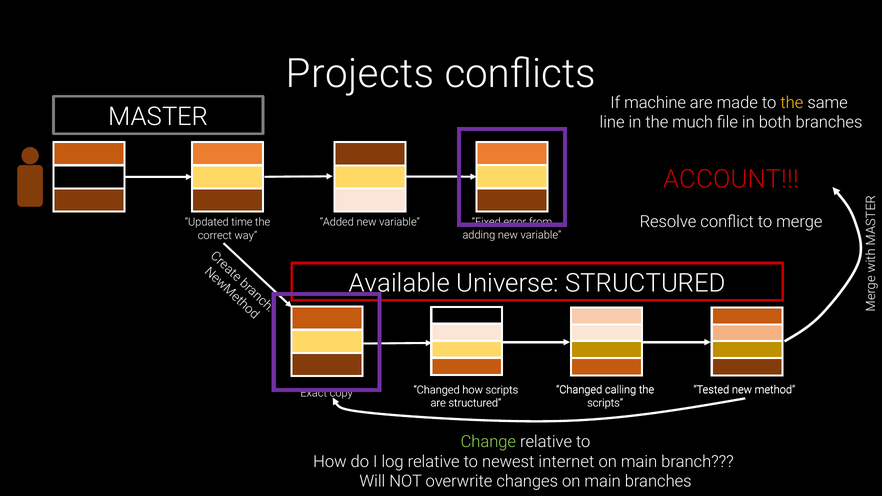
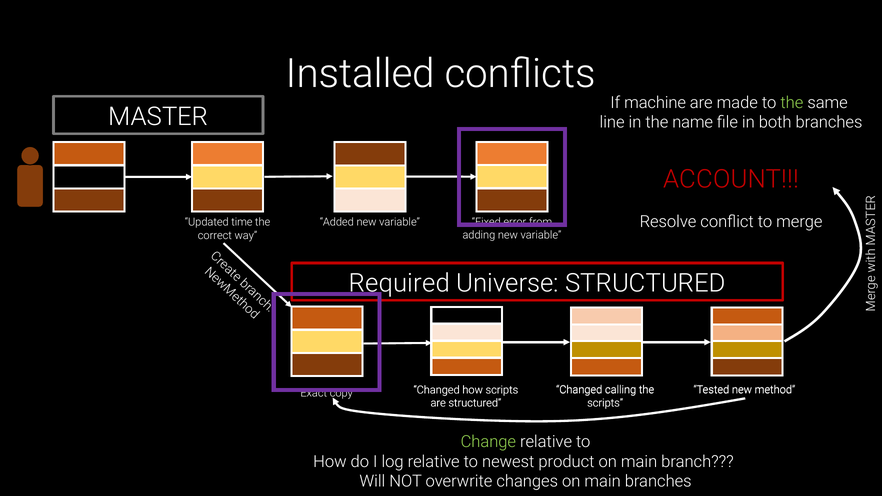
Projects: Projects -> Installed
the at (792, 103) colour: yellow -> light green
much: much -> name
Available: Available -> Required
internet: internet -> product
